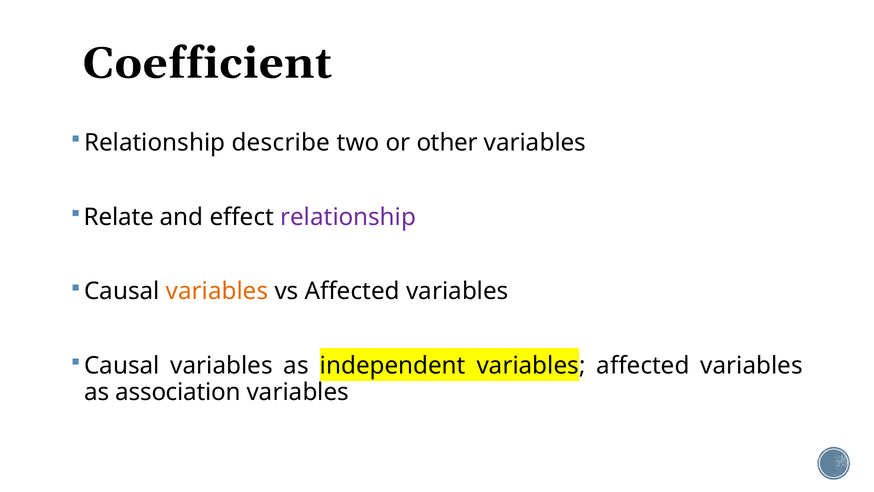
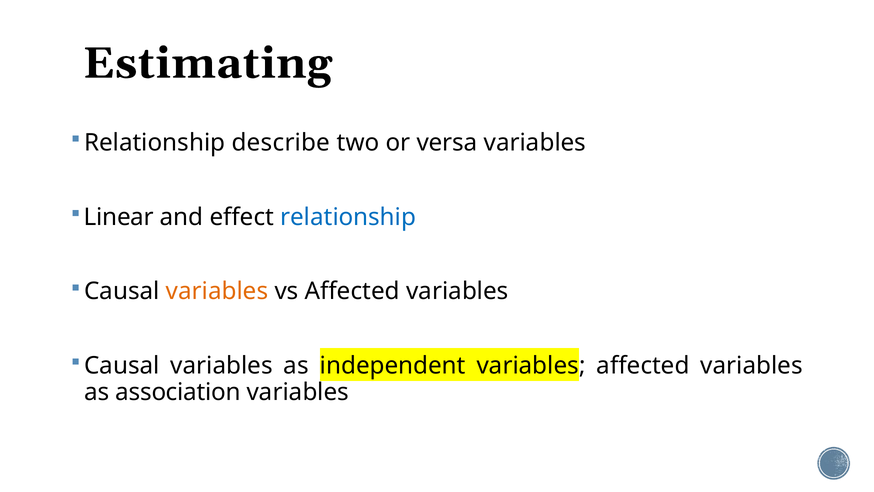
Coefficient: Coefficient -> Estimating
other: other -> versa
Relate: Relate -> Linear
relationship at (348, 217) colour: purple -> blue
